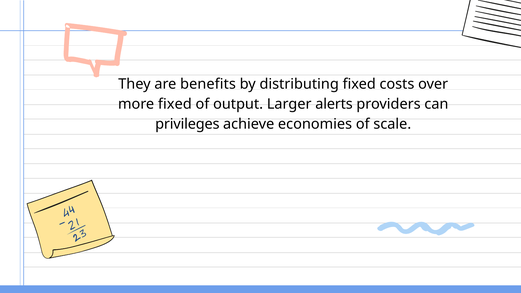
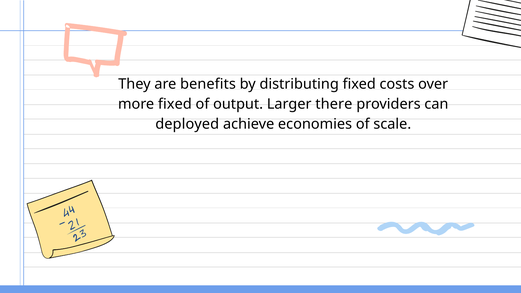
alerts: alerts -> there
privileges: privileges -> deployed
